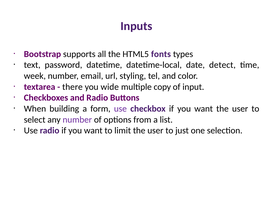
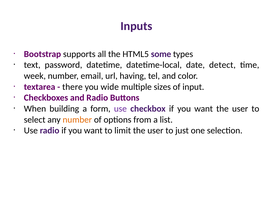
fonts: fonts -> some
styling: styling -> having
copy: copy -> sizes
number at (77, 120) colour: purple -> orange
